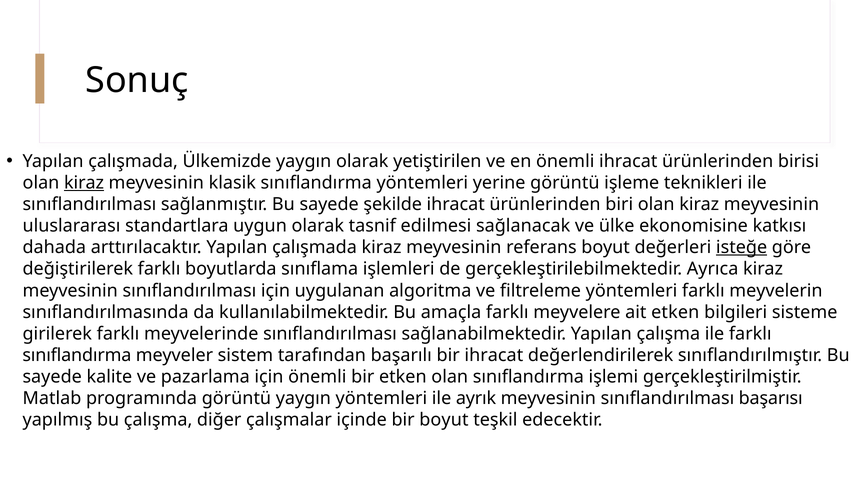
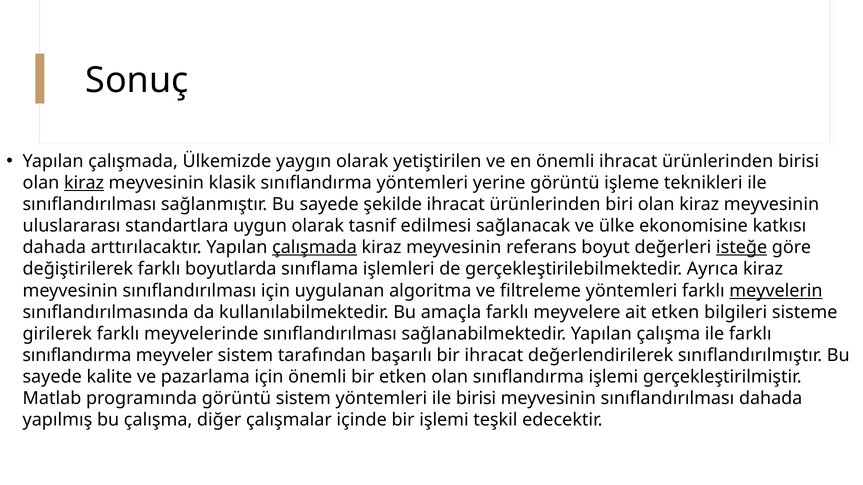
çalışmada at (314, 248) underline: none -> present
meyvelerin underline: none -> present
görüntü yaygın: yaygın -> sistem
ile ayrık: ayrık -> birisi
sınıflandırılması başarısı: başarısı -> dahada
bir boyut: boyut -> işlemi
